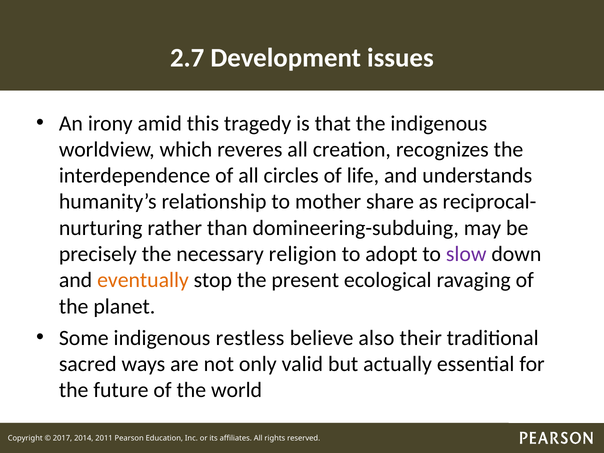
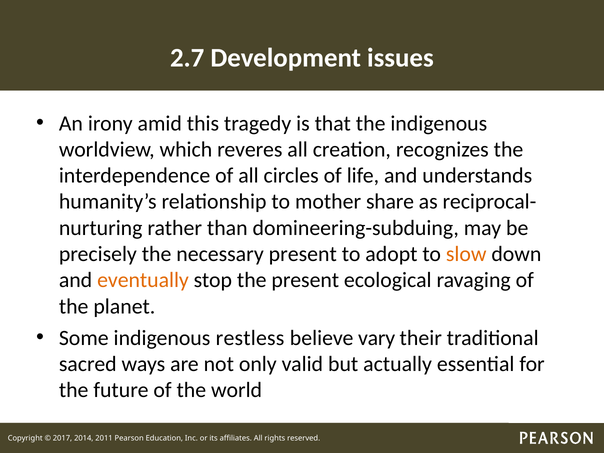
necessary religion: religion -> present
slow colour: purple -> orange
also: also -> vary
